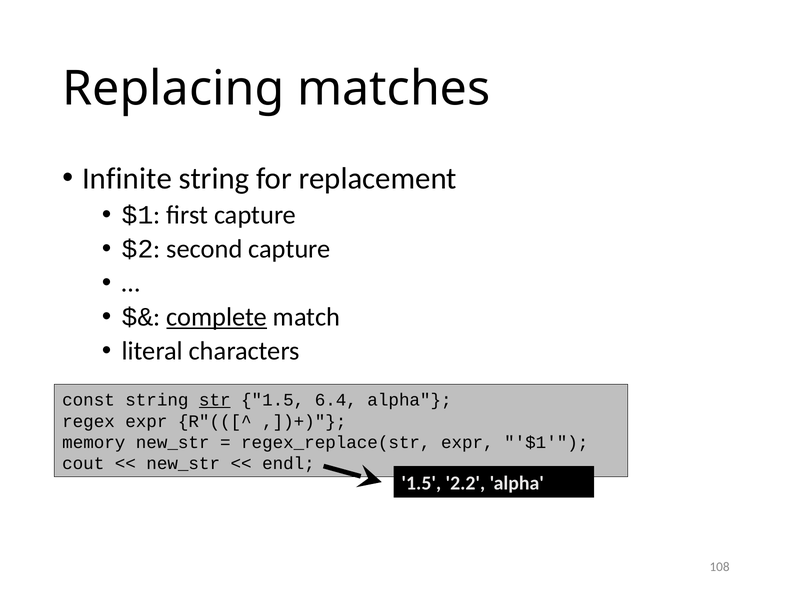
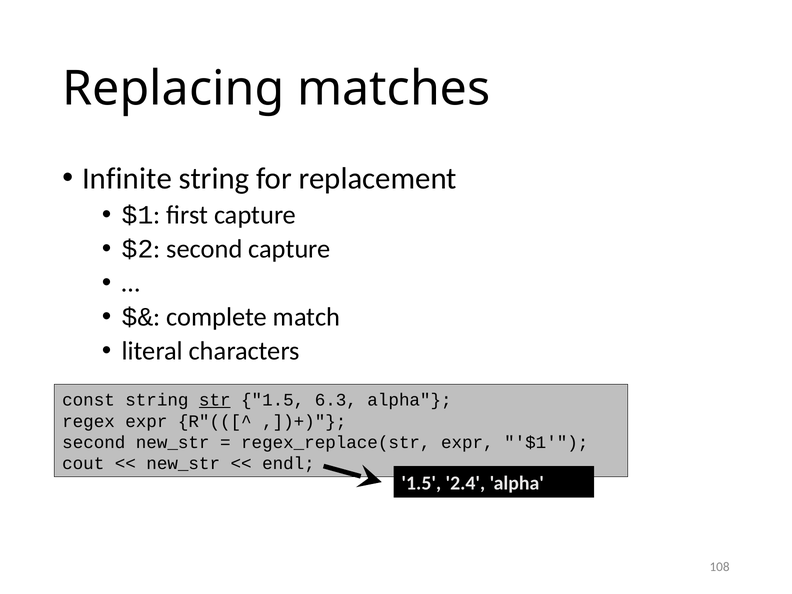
complete underline: present -> none
6.4: 6.4 -> 6.3
memory at (94, 442): memory -> second
2.2: 2.2 -> 2.4
